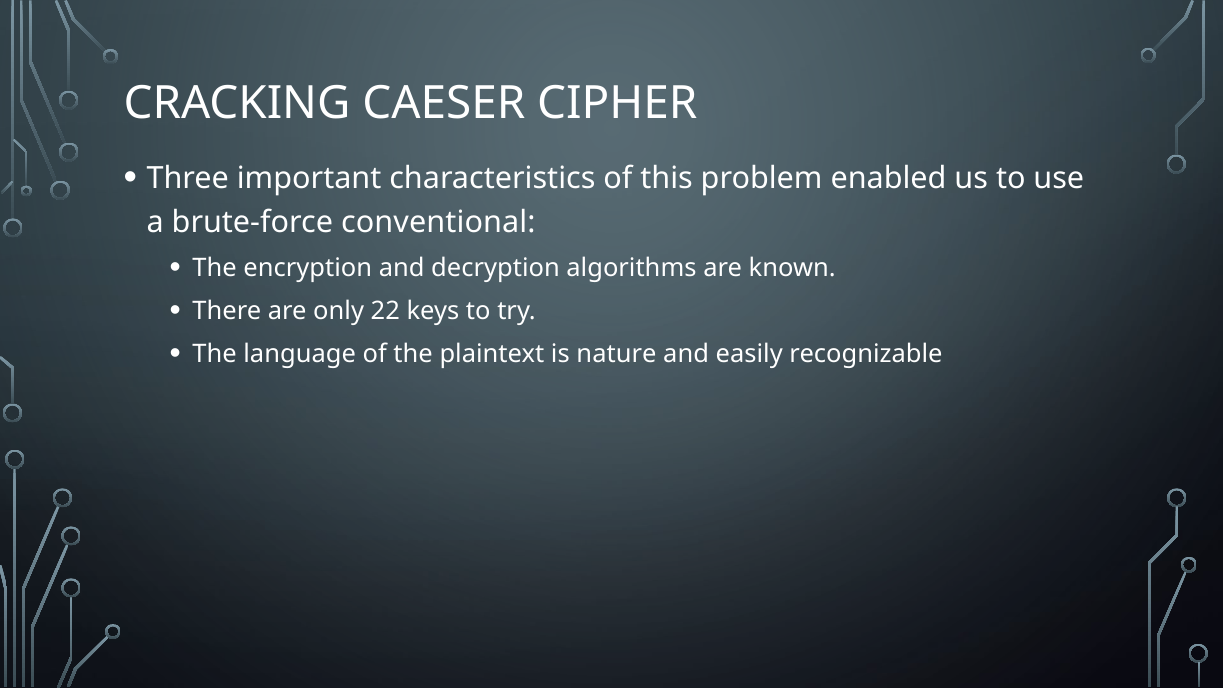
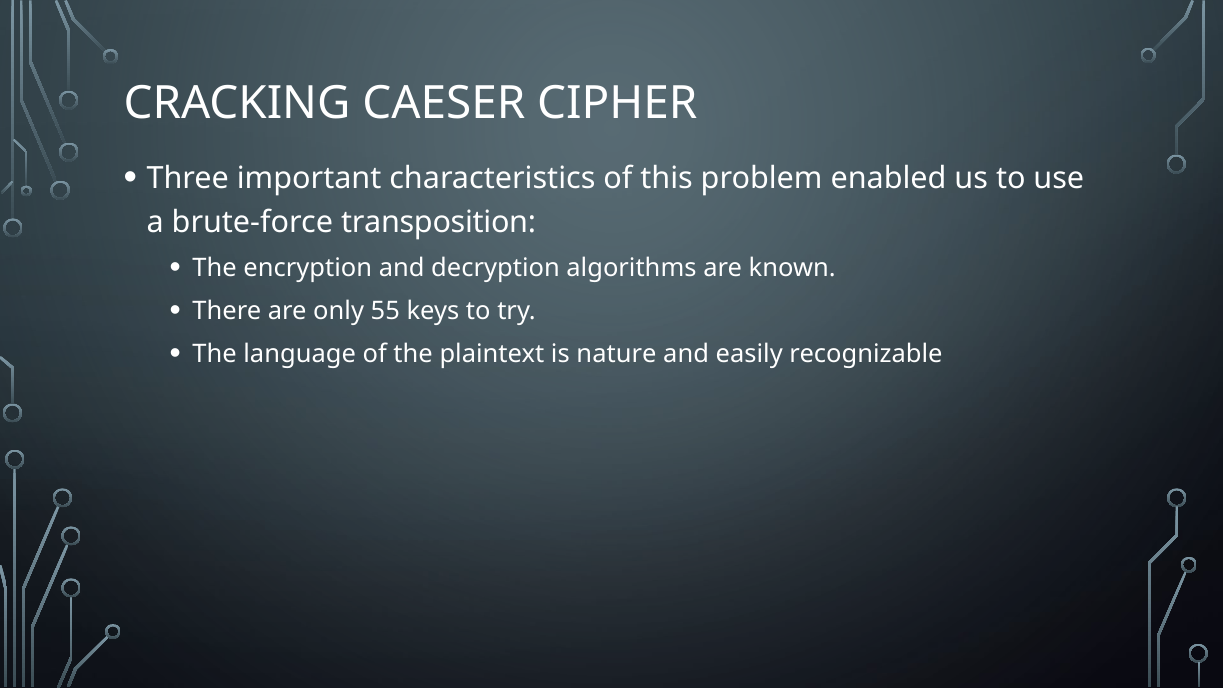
conventional: conventional -> transposition
22: 22 -> 55
